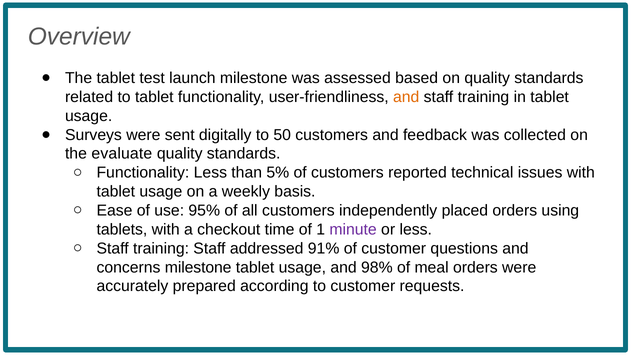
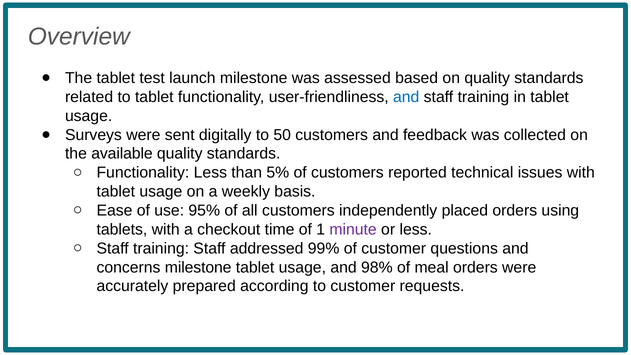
and at (406, 97) colour: orange -> blue
evaluate: evaluate -> available
91%: 91% -> 99%
